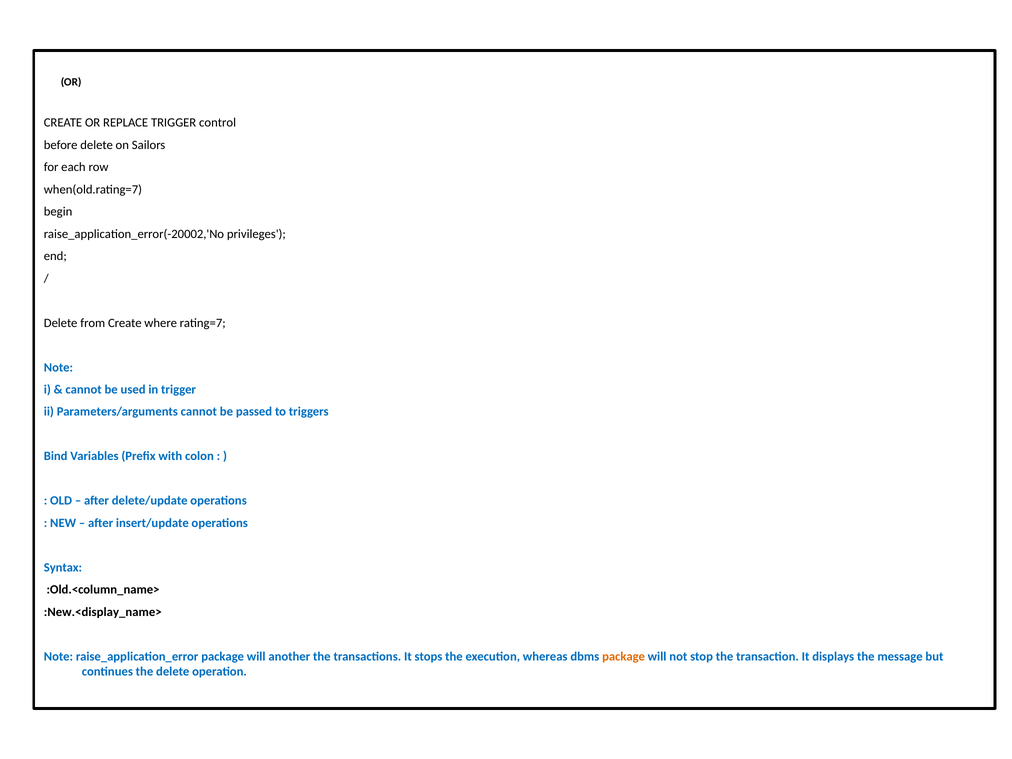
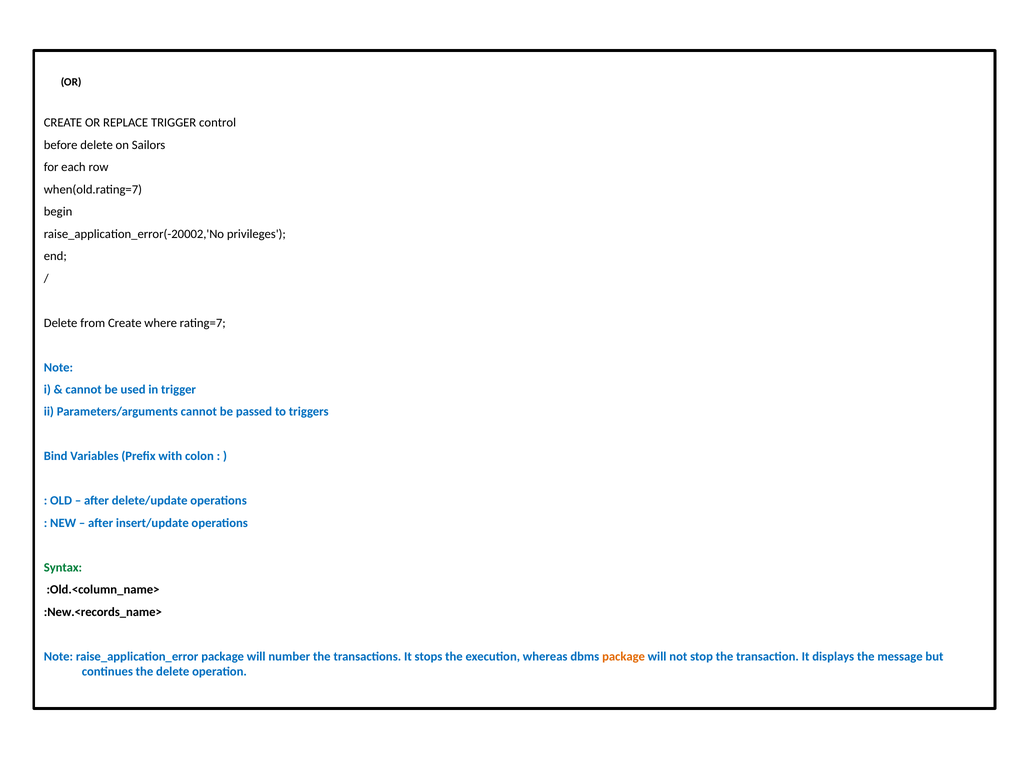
Syntax colour: blue -> green
:New.<display_name>: :New.<display_name> -> :New.<records_name>
another: another -> number
